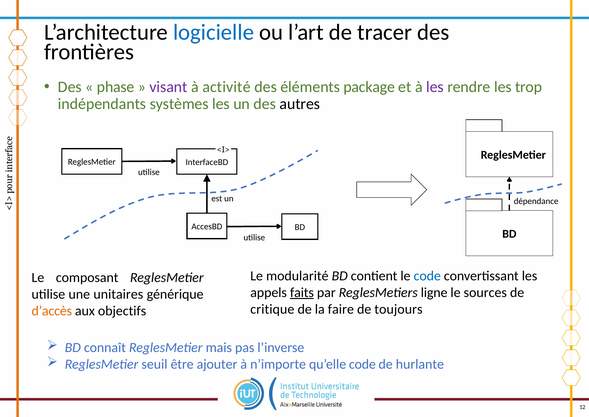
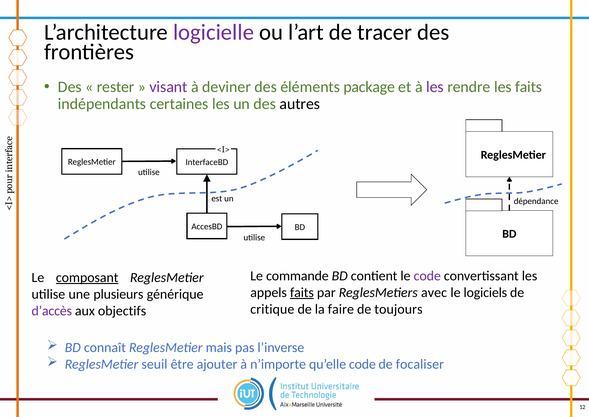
logicielle colour: blue -> purple
phase: phase -> rester
activité: activité -> deviner
les trop: trop -> faits
systèmes: systèmes -> certaines
modularité: modularité -> commande
code at (427, 275) colour: blue -> purple
composant underline: none -> present
ligne: ligne -> avec
sources: sources -> logiciels
unitaires: unitaires -> plusieurs
d’accès colour: orange -> purple
hurlante: hurlante -> focaliser
